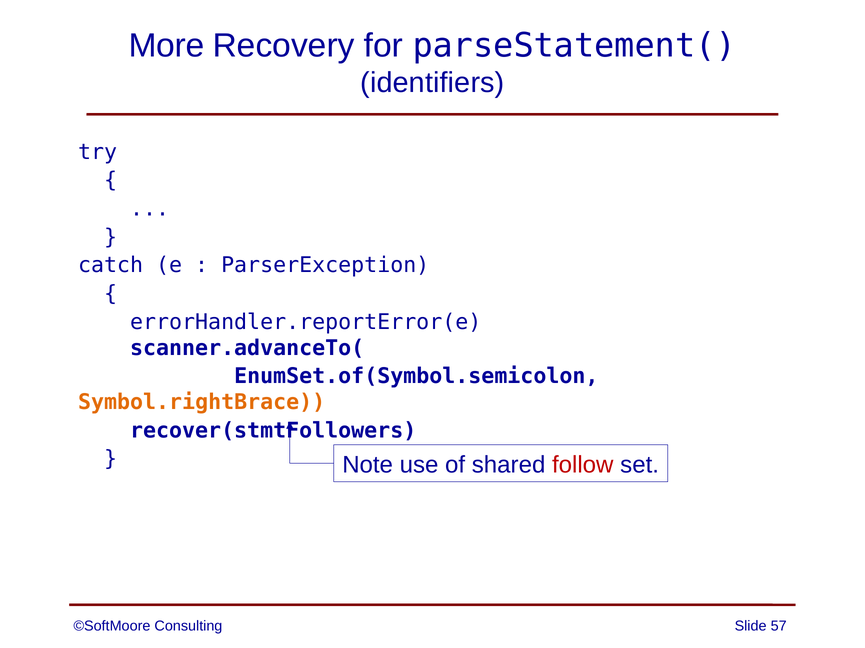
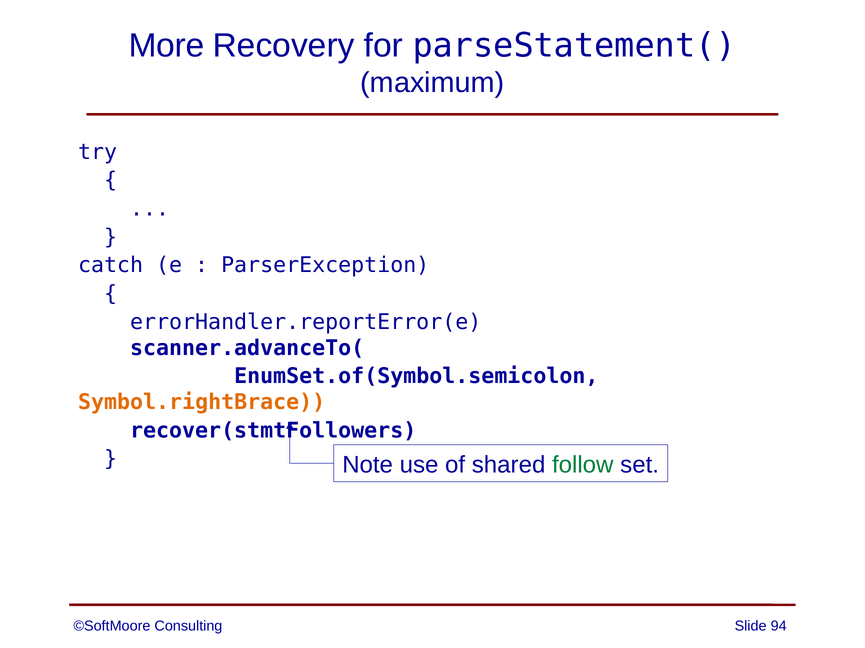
identifiers: identifiers -> maximum
follow colour: red -> green
57: 57 -> 94
